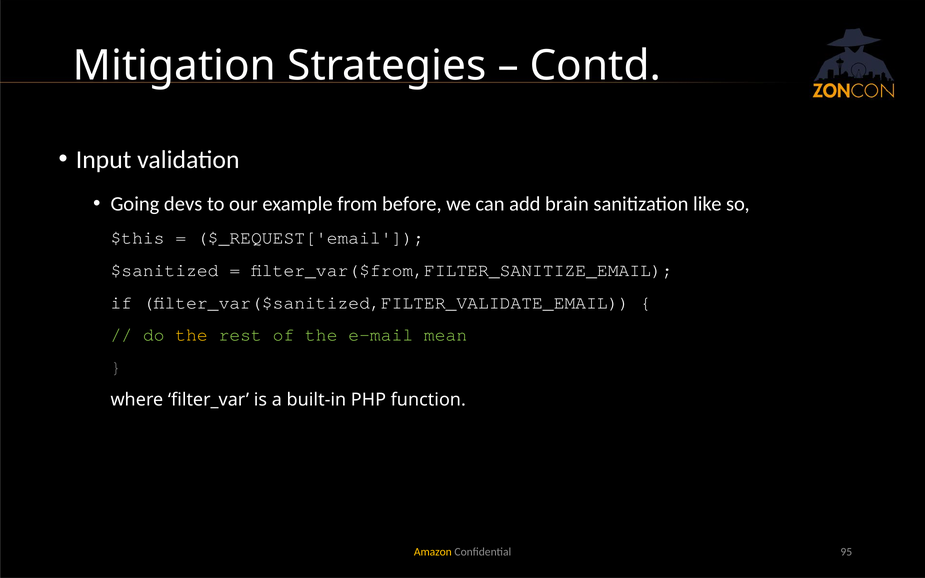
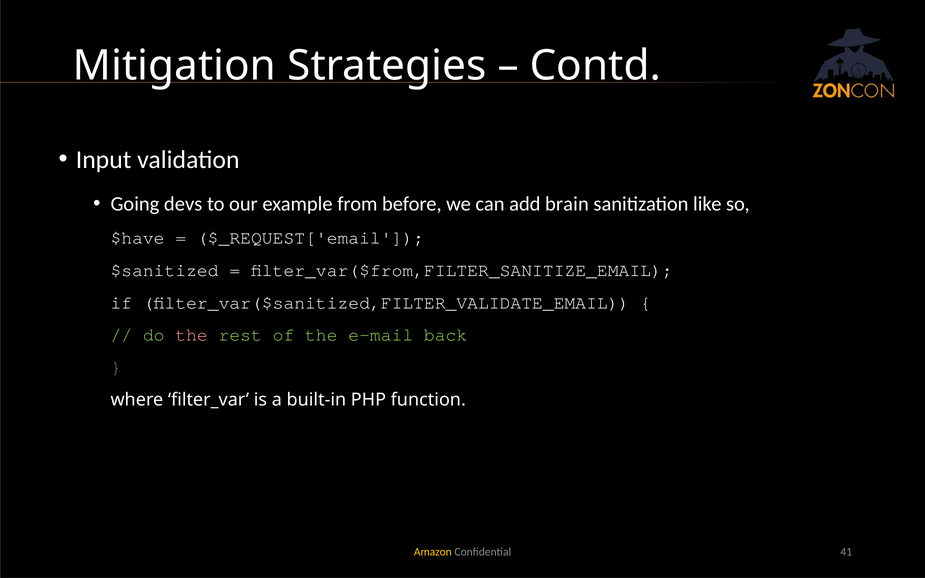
$this: $this -> $have
the at (192, 335) colour: yellow -> pink
mean: mean -> back
95: 95 -> 41
